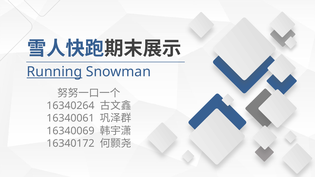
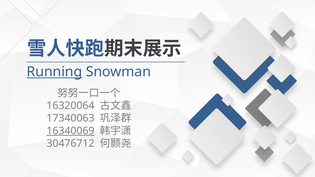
16340264: 16340264 -> 16320064
16340061: 16340061 -> 17340063
16340069 underline: none -> present
16340172: 16340172 -> 30476712
